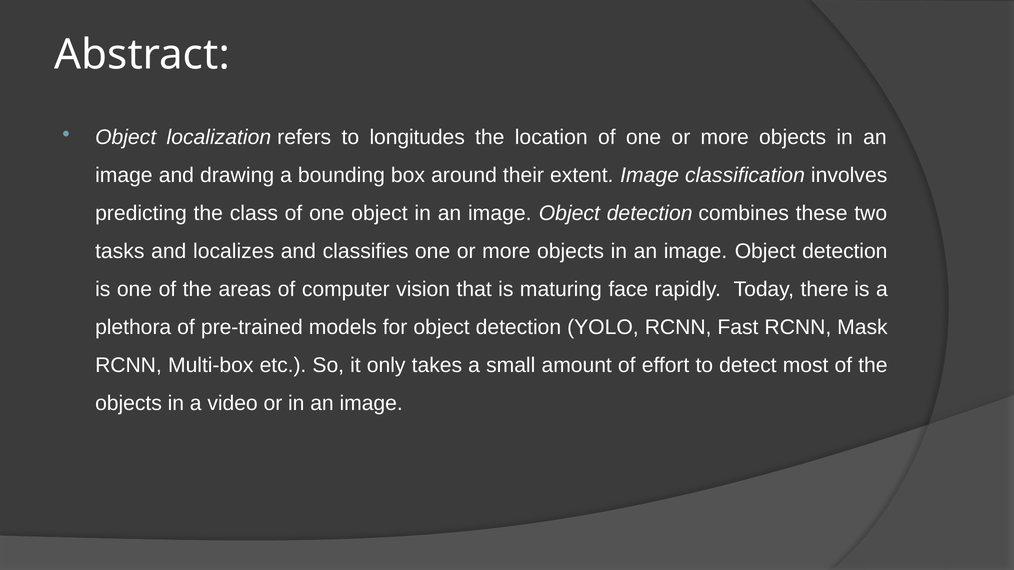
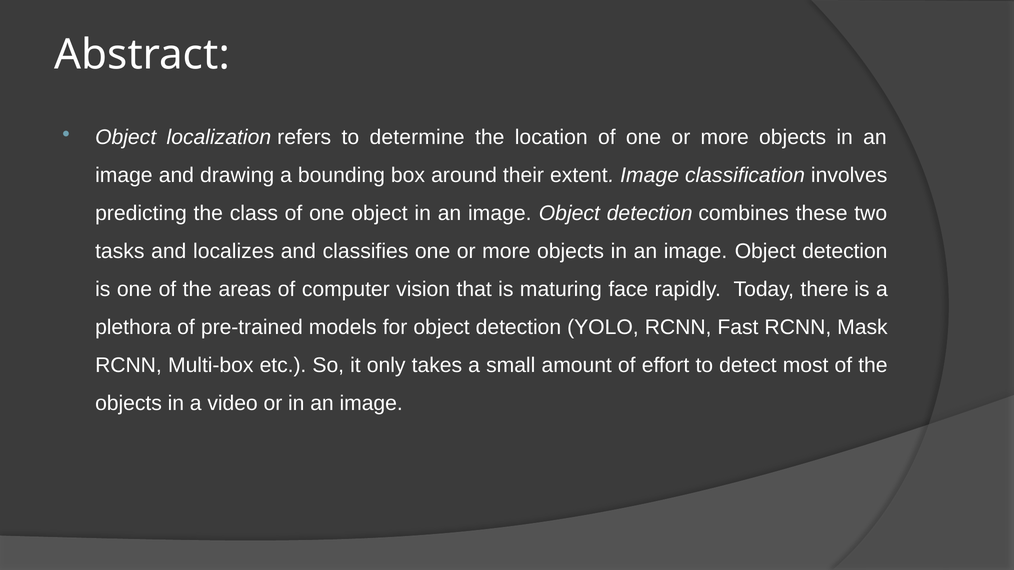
longitudes: longitudes -> determine
